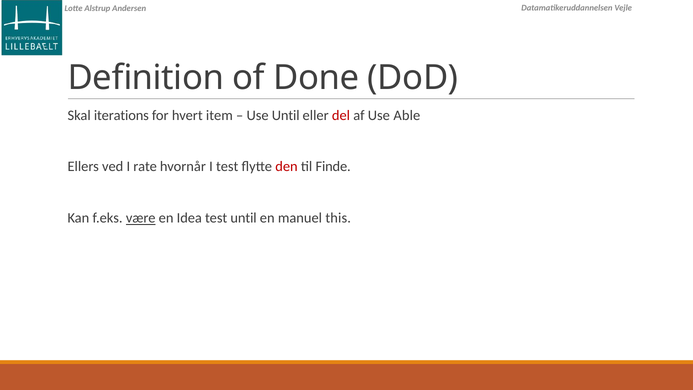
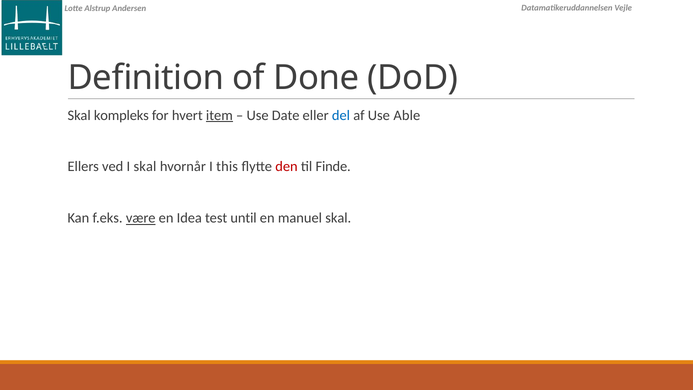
iterations: iterations -> kompleks
item underline: none -> present
Use Until: Until -> Date
del colour: red -> blue
I rate: rate -> skal
I test: test -> this
manuel this: this -> skal
